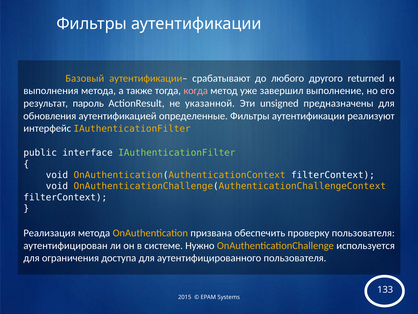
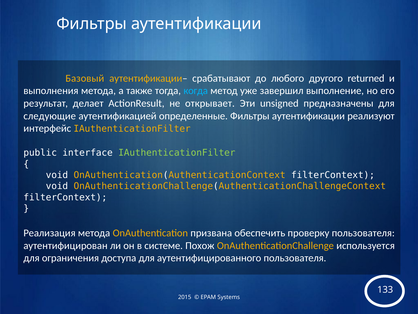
когда colour: pink -> light blue
пароль: пароль -> делает
указанной: указанной -> открывает
обновления: обновления -> следующие
Нужно: Нужно -> Похож
